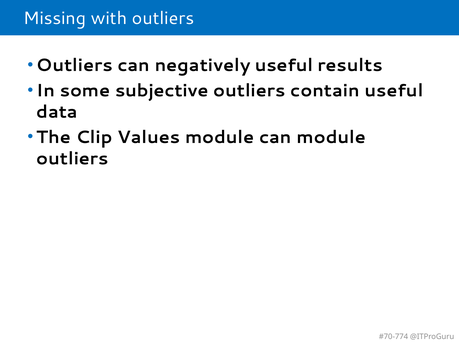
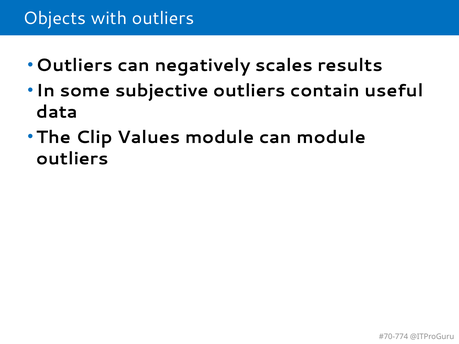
Missing: Missing -> Objects
negatively useful: useful -> scales
